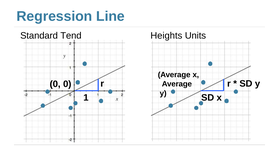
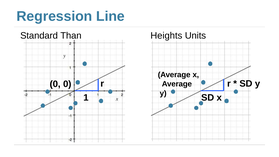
Tend: Tend -> Than
